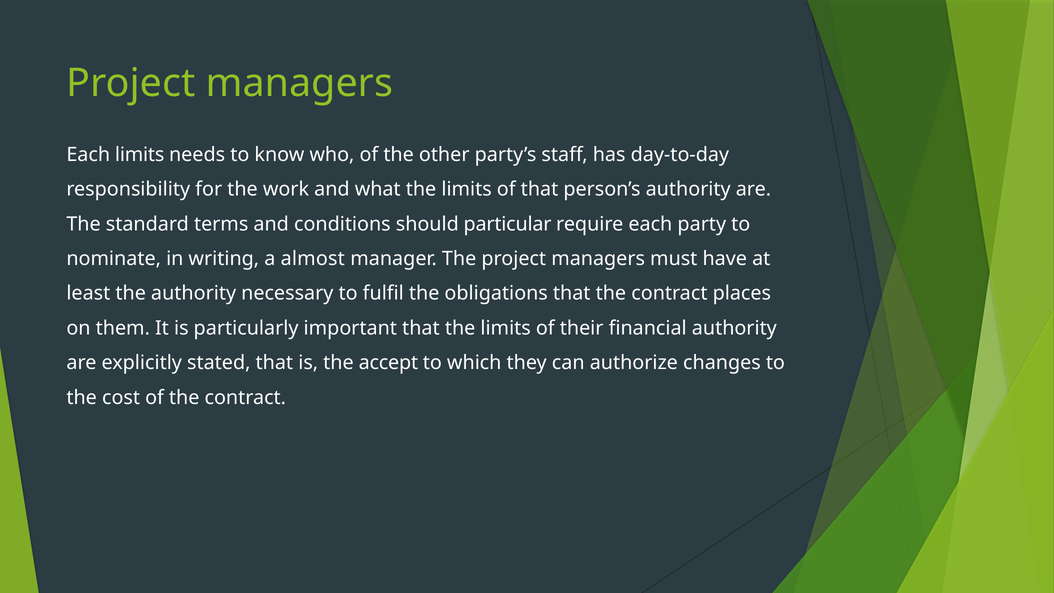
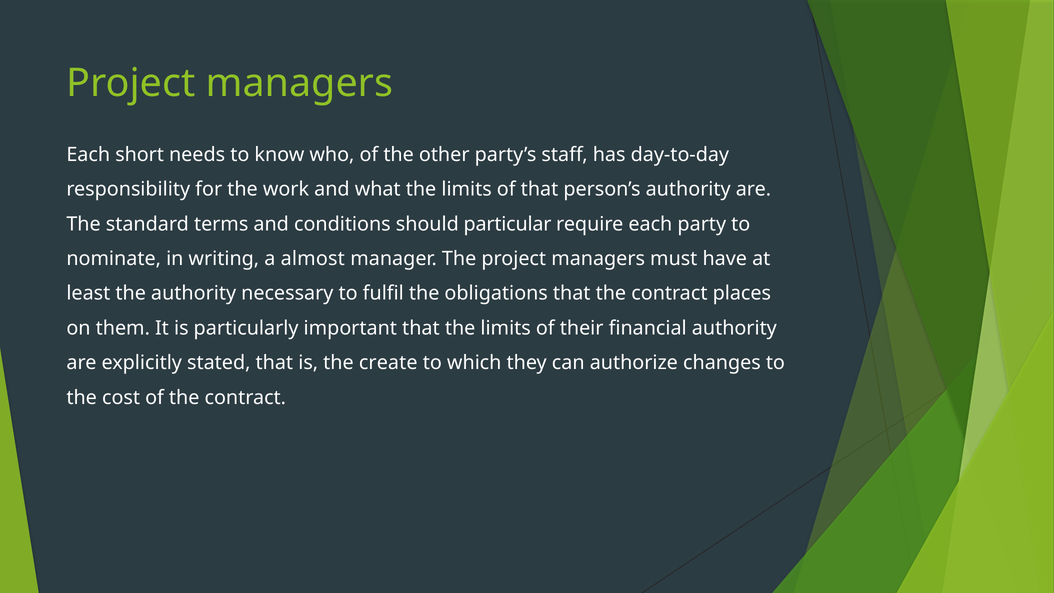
Each limits: limits -> short
accept: accept -> create
